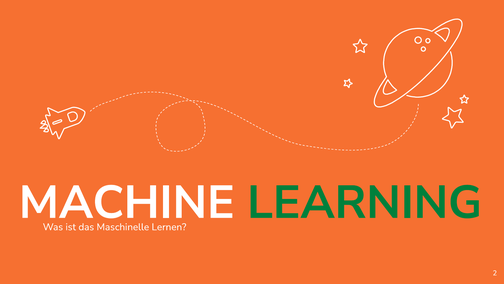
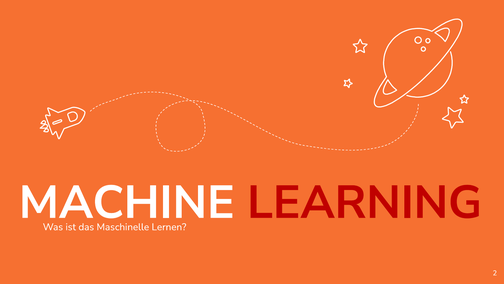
LEARNING colour: green -> red
